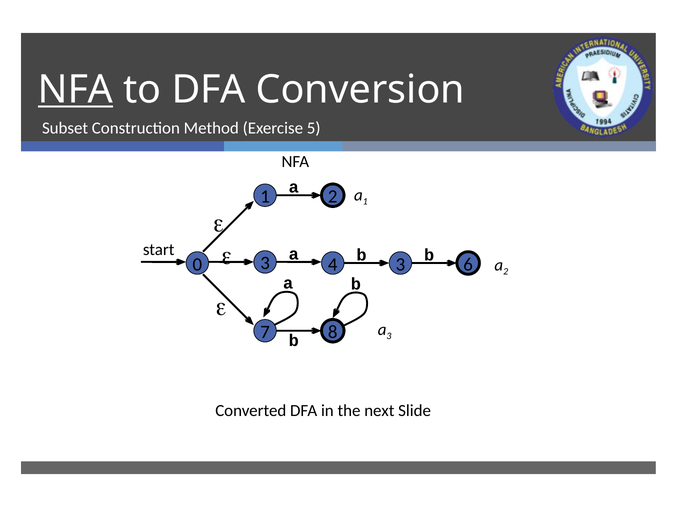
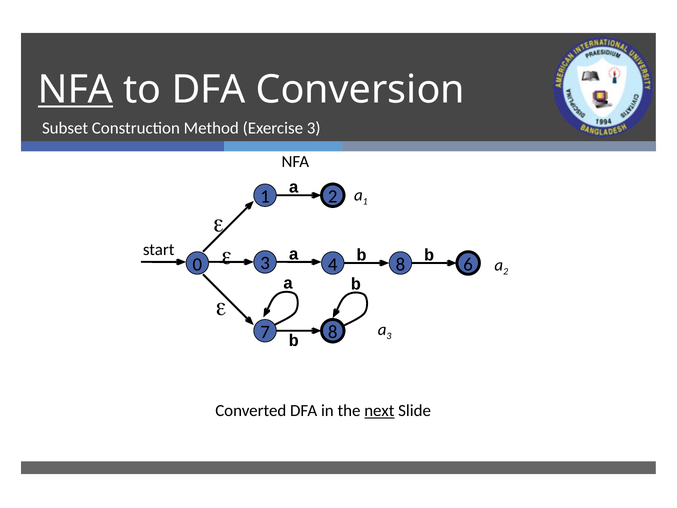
Exercise 5: 5 -> 3
4 3: 3 -> 8
next underline: none -> present
